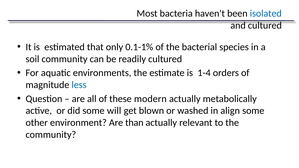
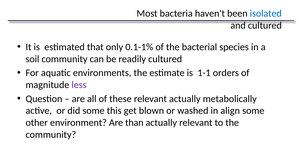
1-4: 1-4 -> 1-1
less colour: blue -> purple
these modern: modern -> relevant
will: will -> this
